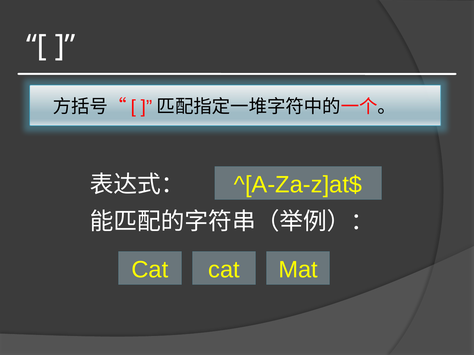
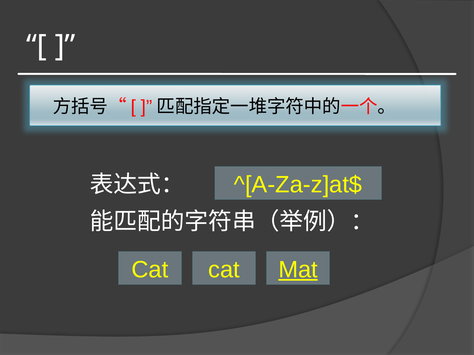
Mat underline: none -> present
